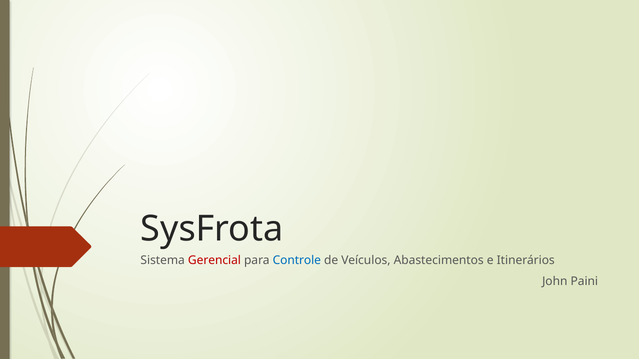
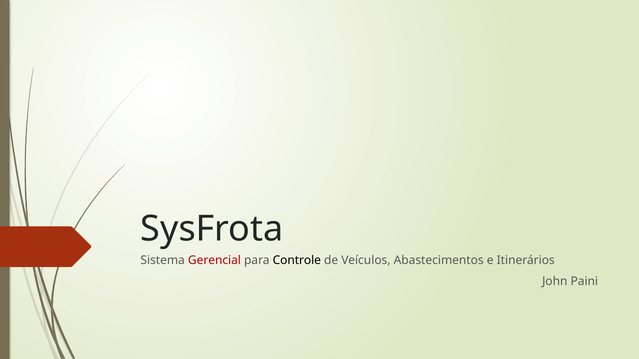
Controle colour: blue -> black
